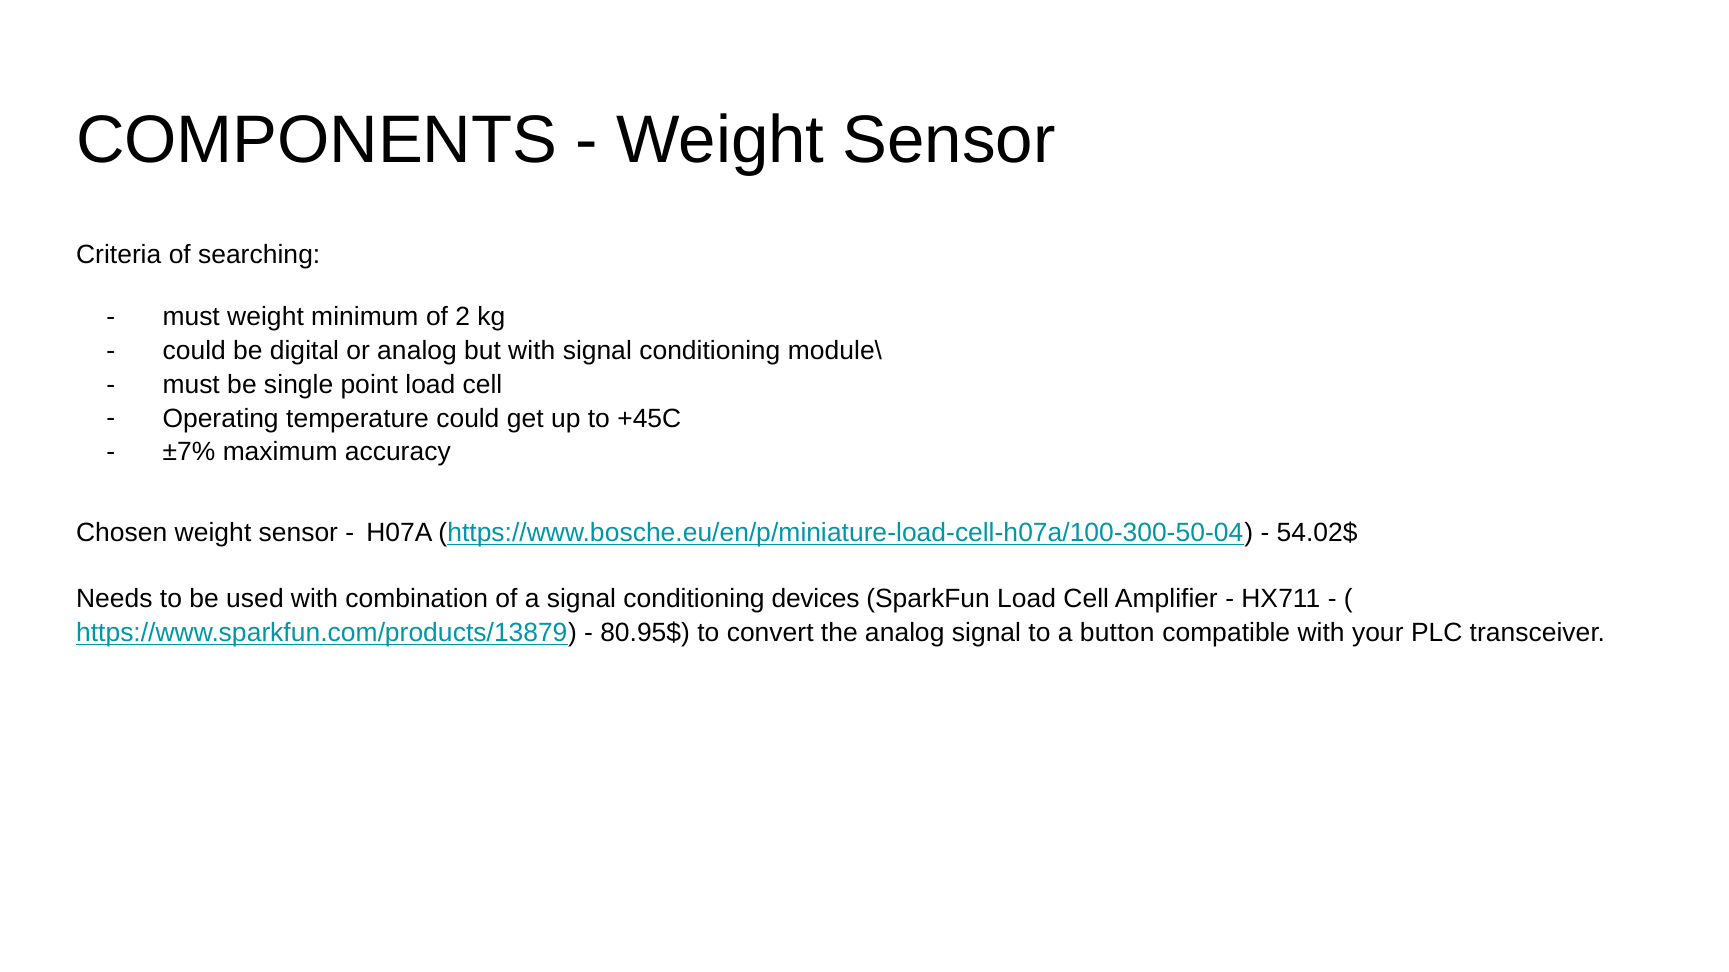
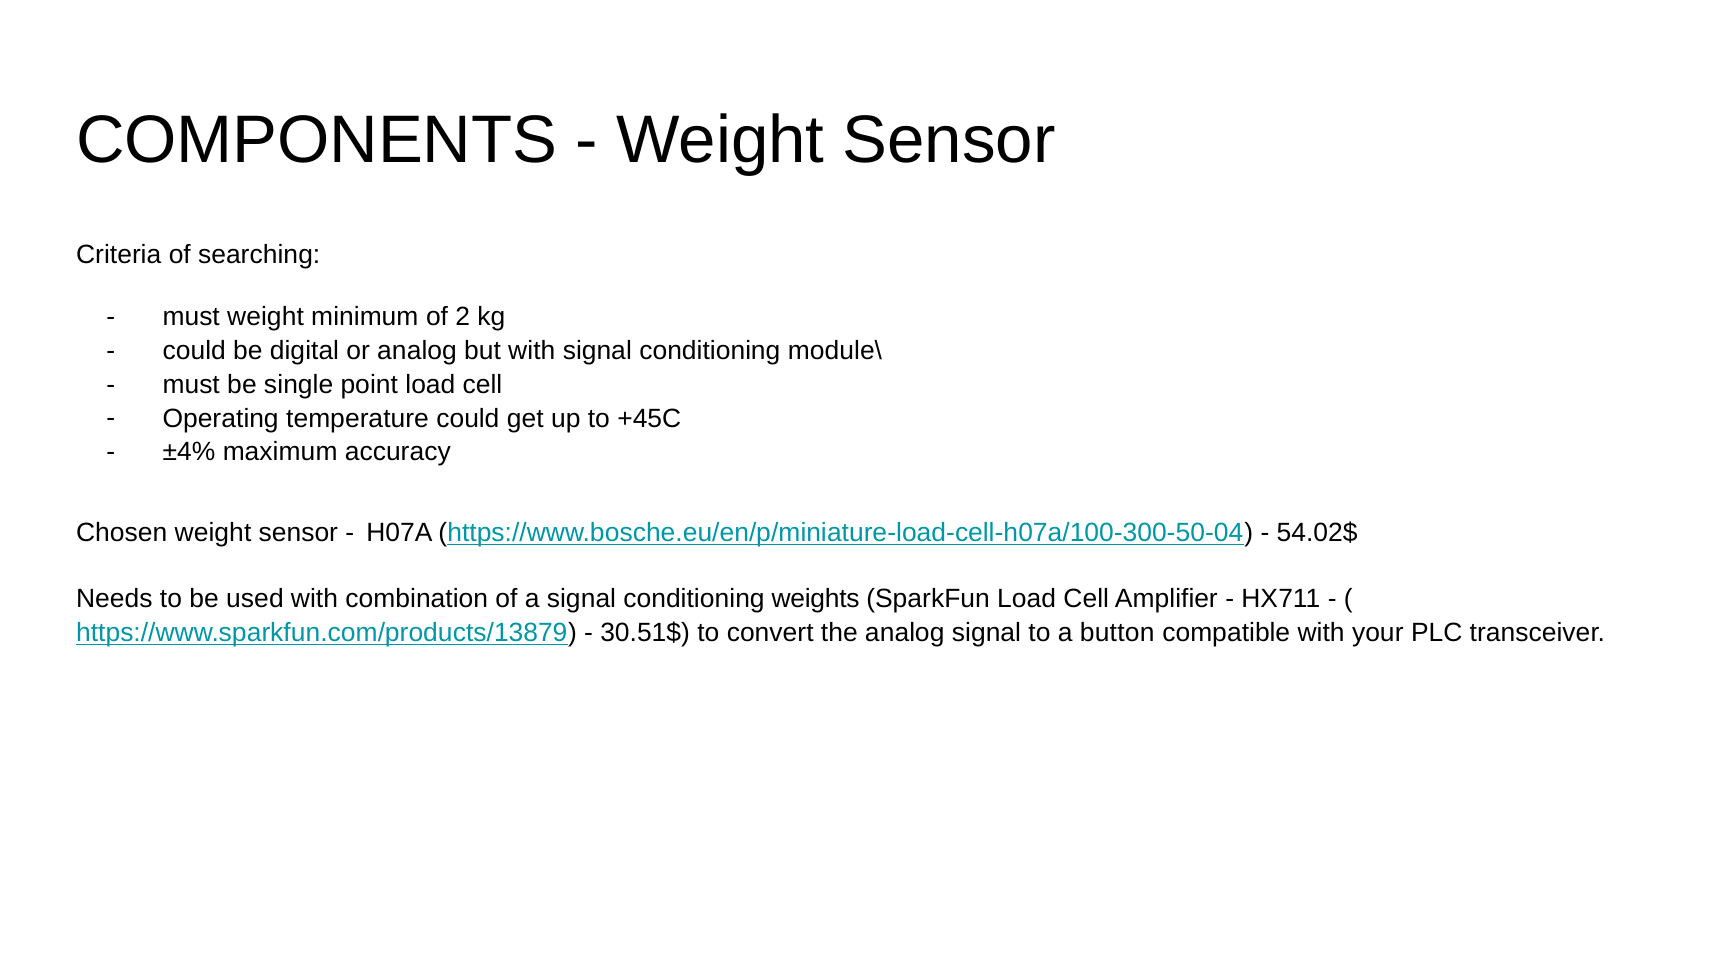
±7%: ±7% -> ±4%
devices: devices -> weights
80.95$: 80.95$ -> 30.51$
